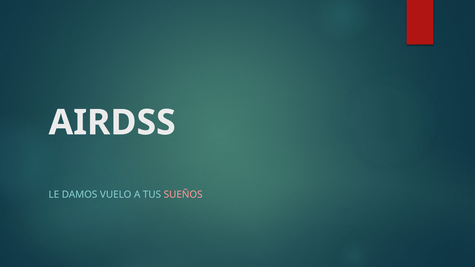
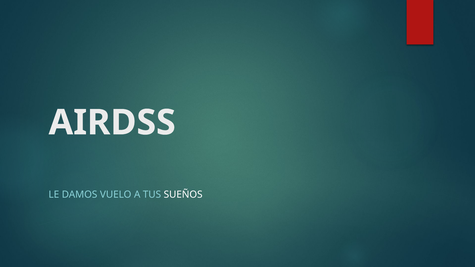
SUEÑOS colour: pink -> white
